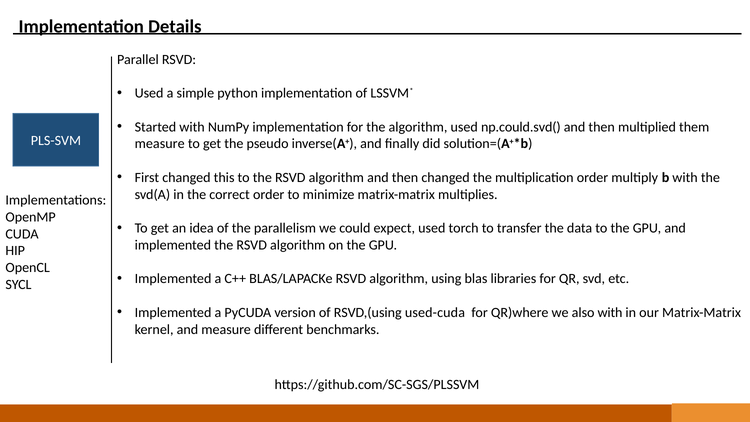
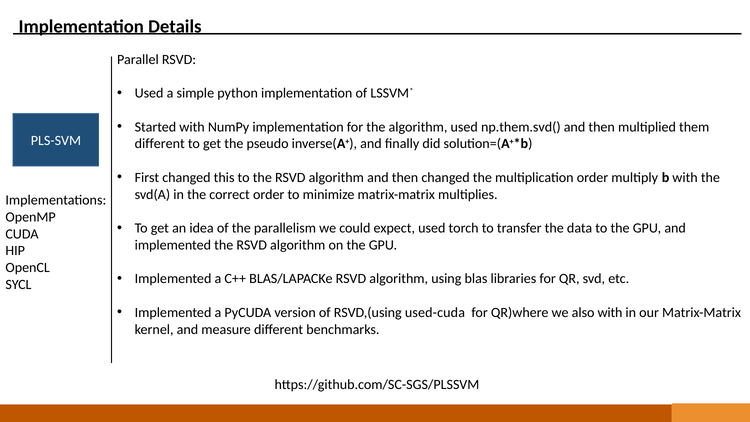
np.could.svd(: np.could.svd( -> np.them.svd(
measure at (160, 144): measure -> different
